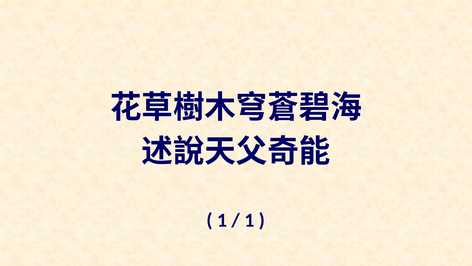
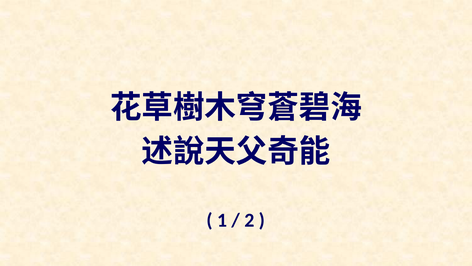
1 at (249, 220): 1 -> 2
